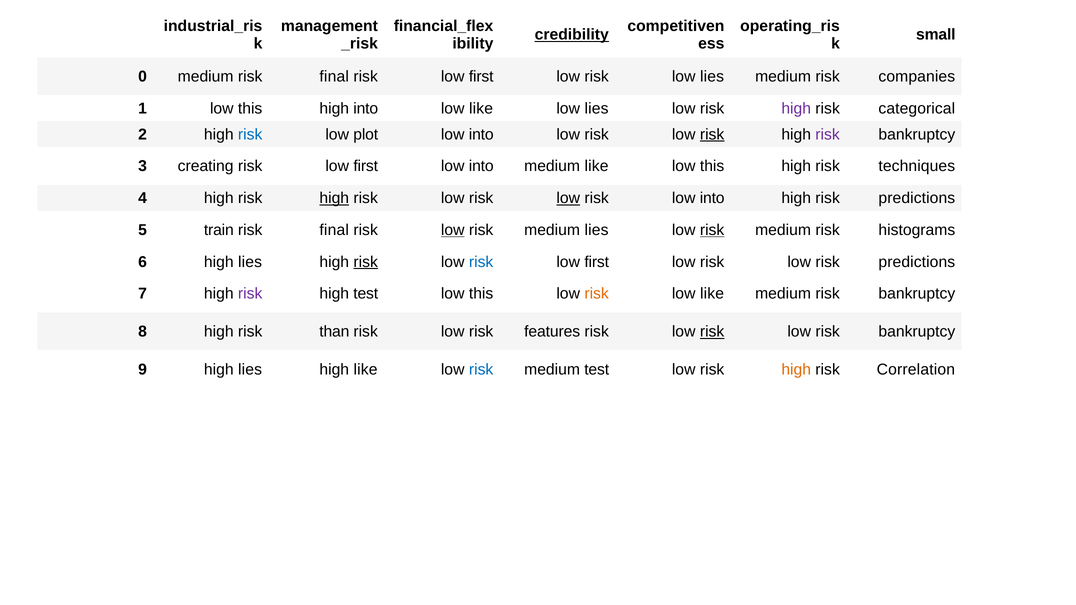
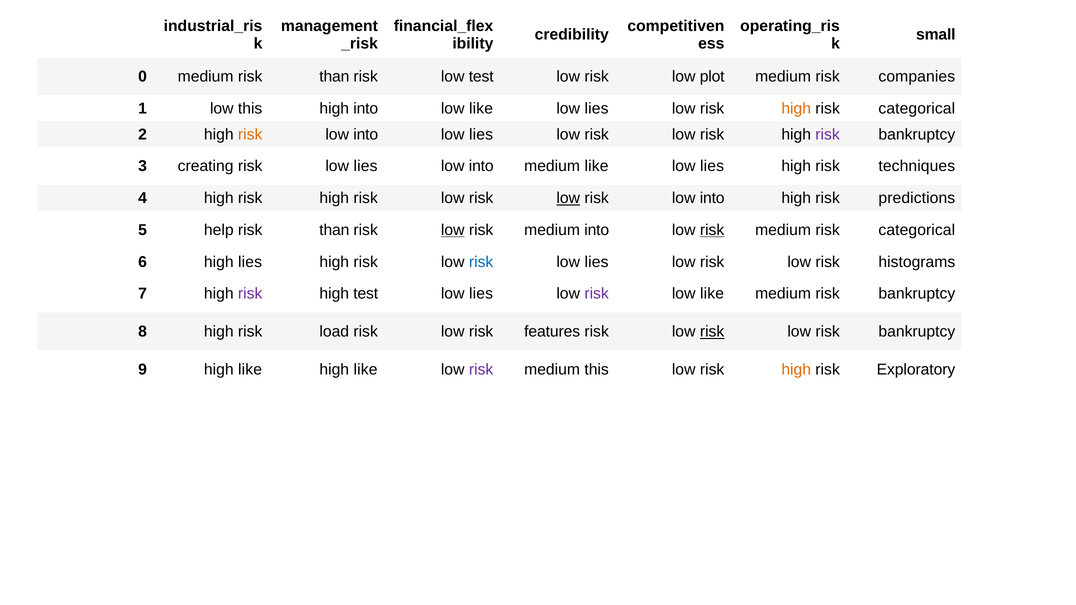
credibility underline: present -> none
medium risk final: final -> than
first at (481, 77): first -> test
risk low lies: lies -> plot
high at (796, 108) colour: purple -> orange
risk at (250, 134) colour: blue -> orange
plot at (366, 134): plot -> into
into at (481, 134): into -> lies
risk at (712, 134) underline: present -> none
first at (366, 166): first -> lies
this at (712, 166): this -> lies
high at (334, 198) underline: present -> none
train: train -> help
final at (334, 230): final -> than
medium lies: lies -> into
medium risk histograms: histograms -> categorical
risk at (366, 262) underline: present -> none
first at (597, 262): first -> lies
low risk predictions: predictions -> histograms
this at (481, 294): this -> lies
risk at (597, 294) colour: orange -> purple
than: than -> load
9 high lies: lies -> like
risk at (481, 370) colour: blue -> purple
medium test: test -> this
Correlation: Correlation -> Exploratory
